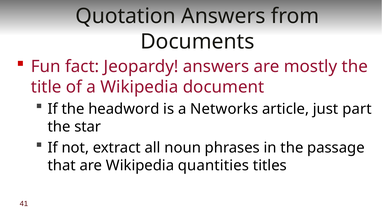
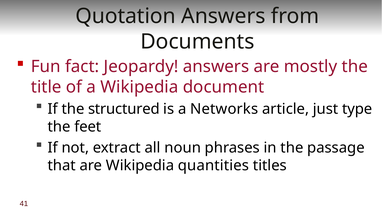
headword: headword -> structured
part: part -> type
star: star -> feet
